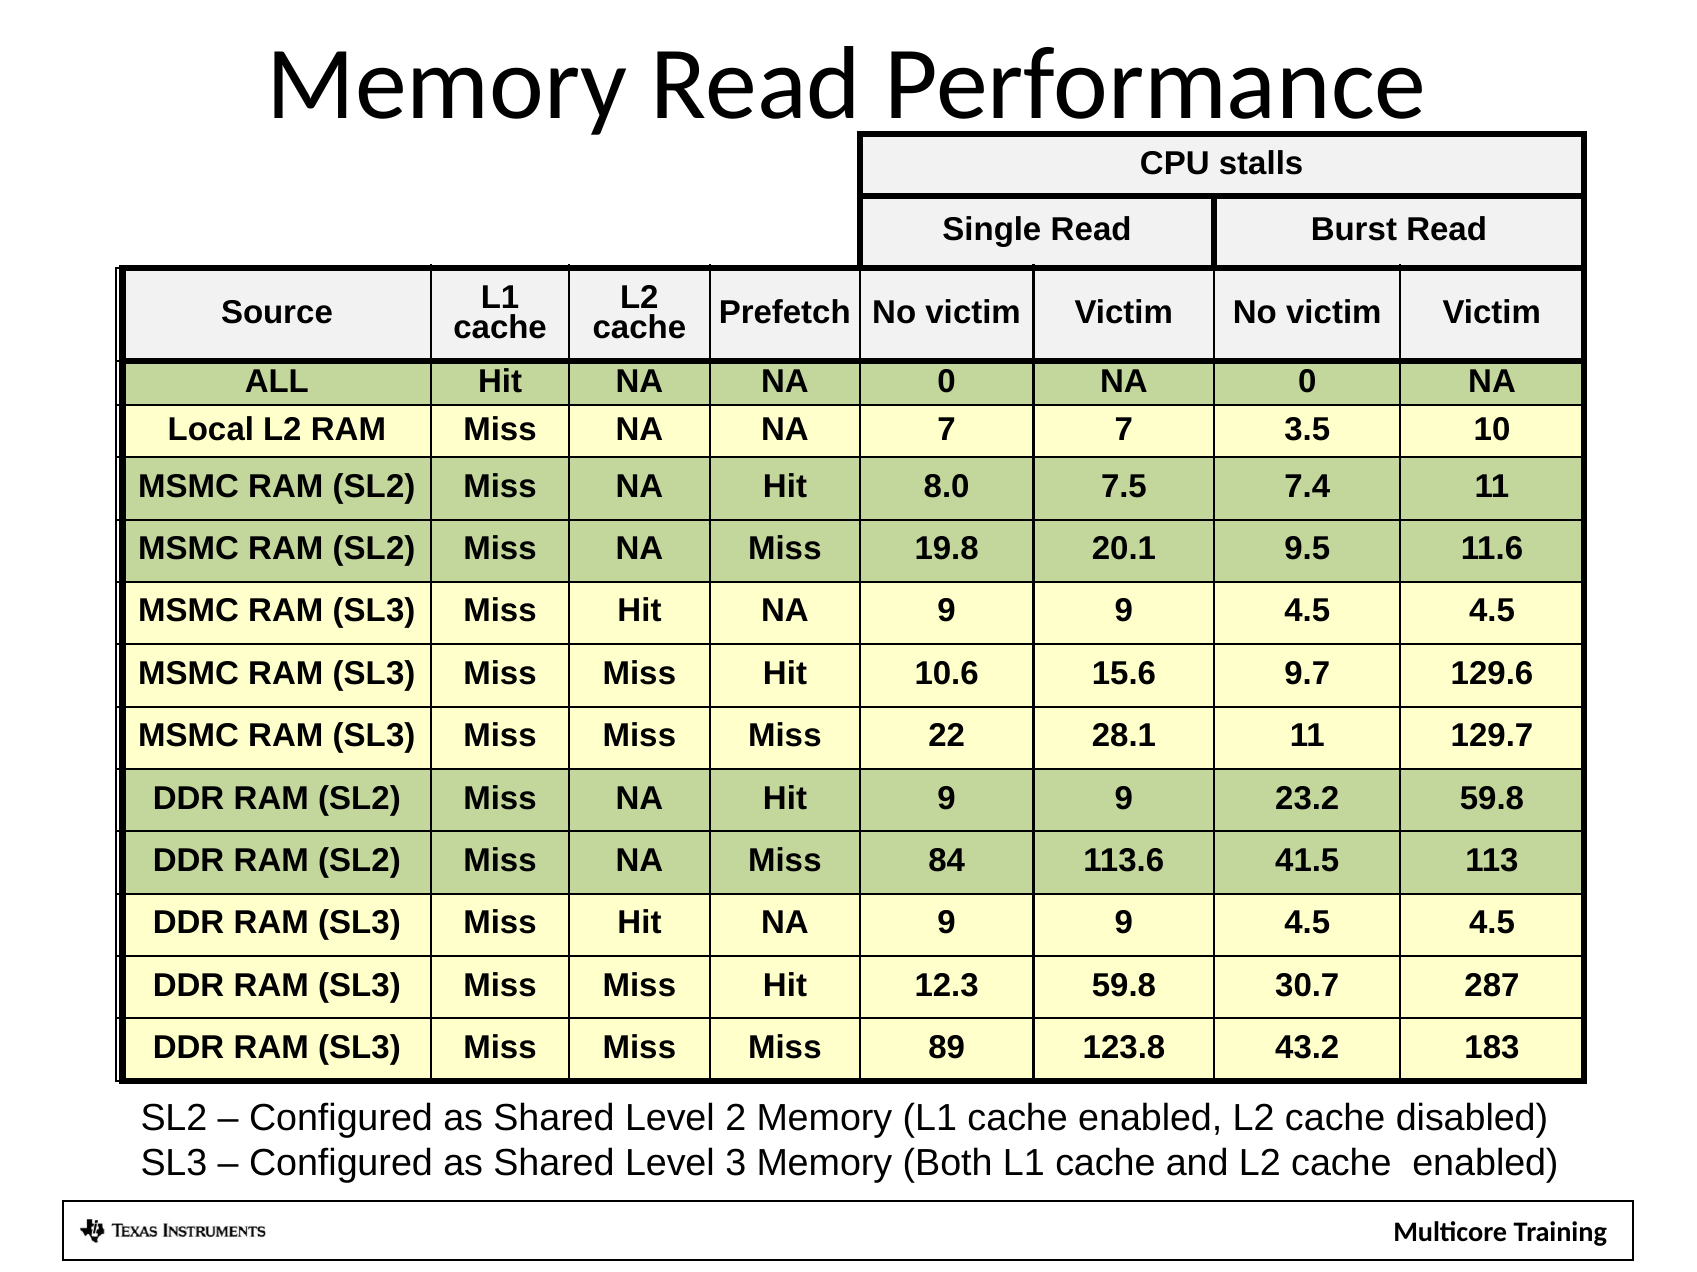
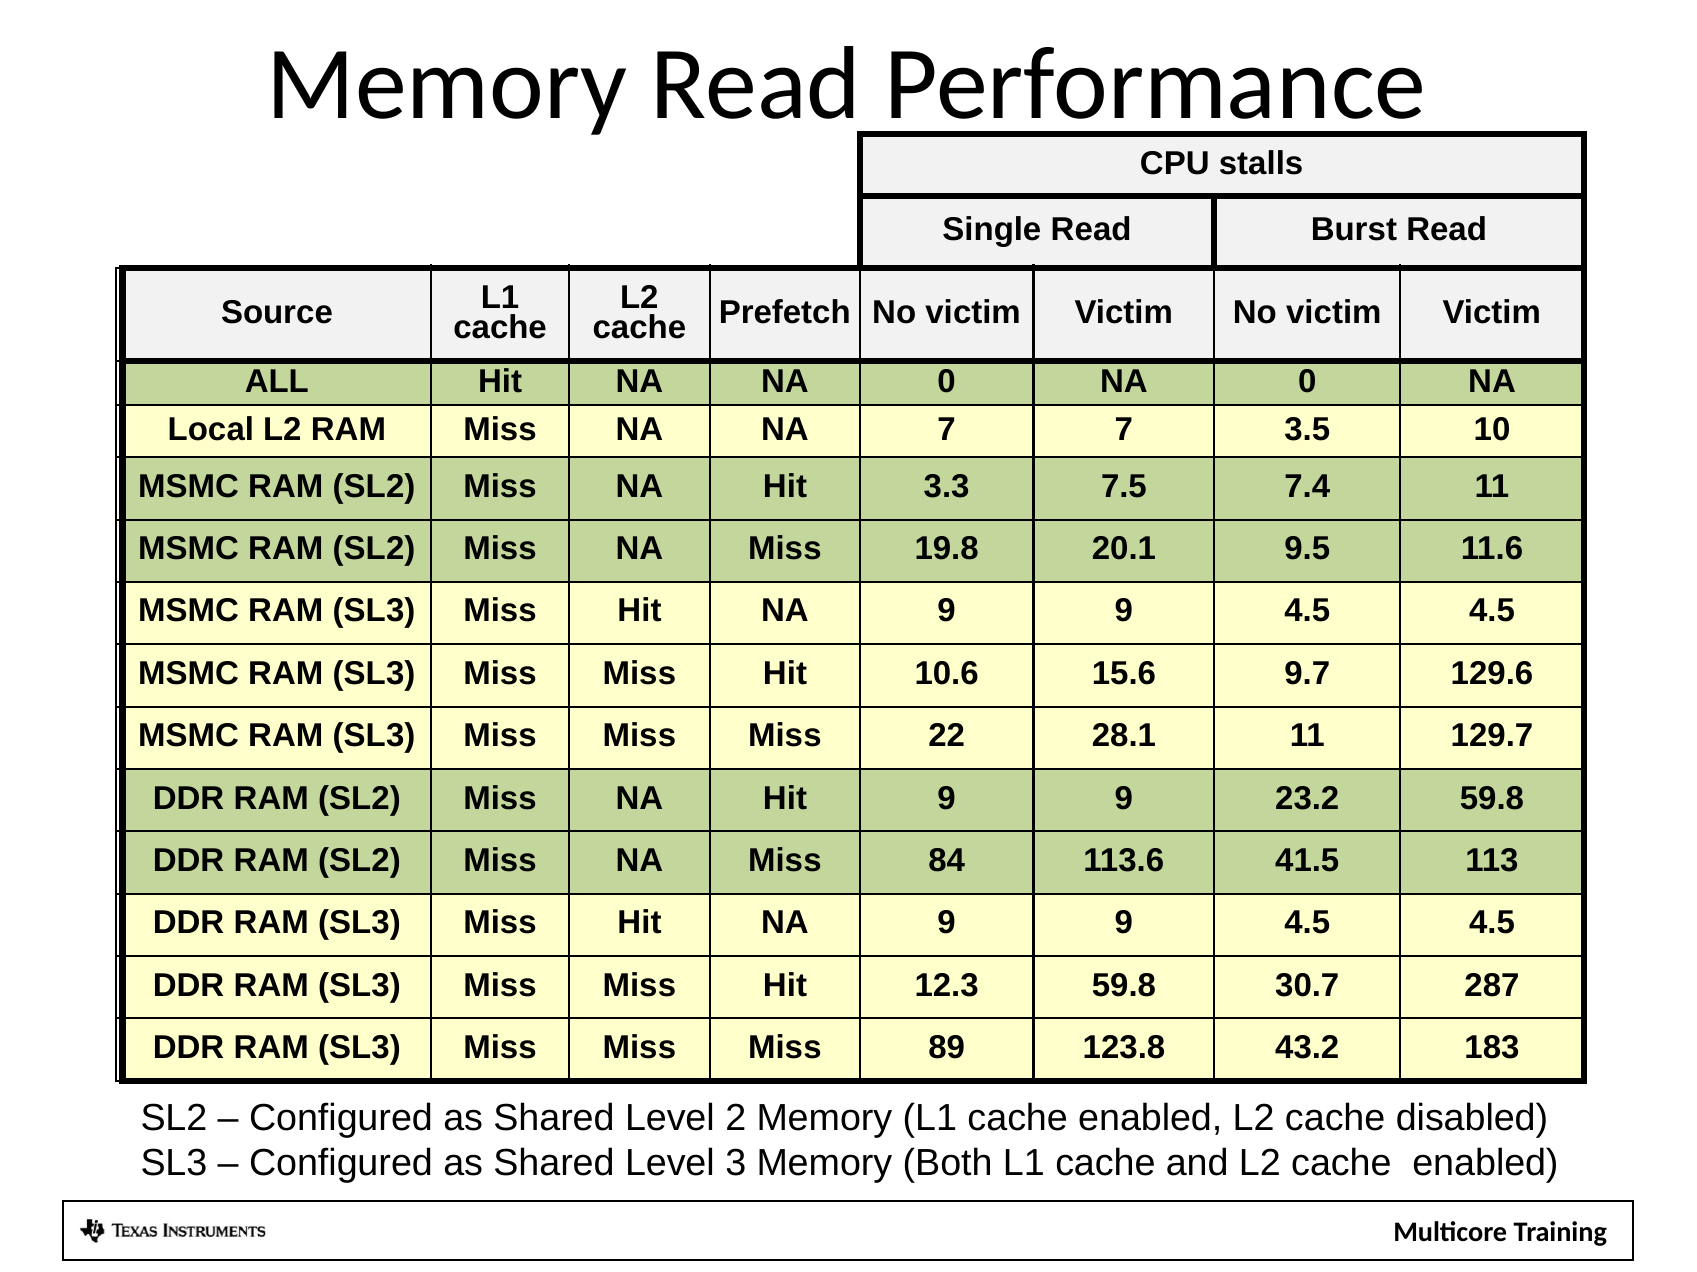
8.0: 8.0 -> 3.3
